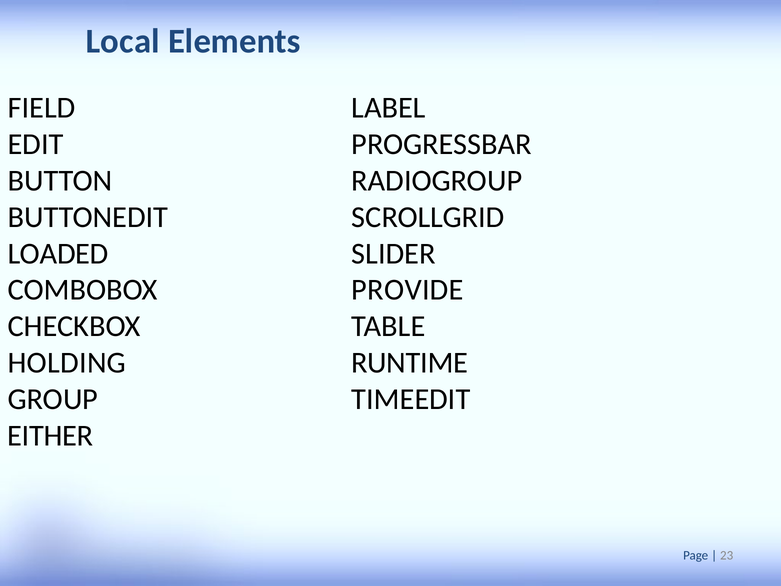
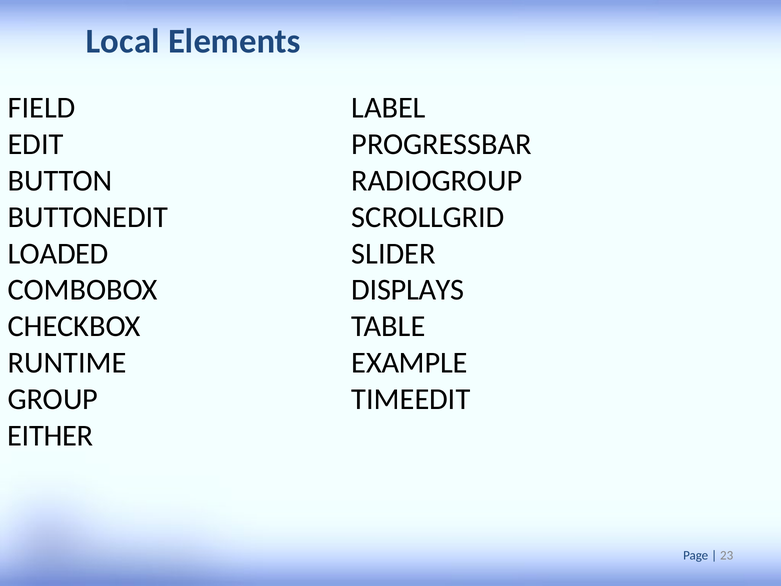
PROVIDE: PROVIDE -> DISPLAYS
HOLDING: HOLDING -> RUNTIME
RUNTIME: RUNTIME -> EXAMPLE
